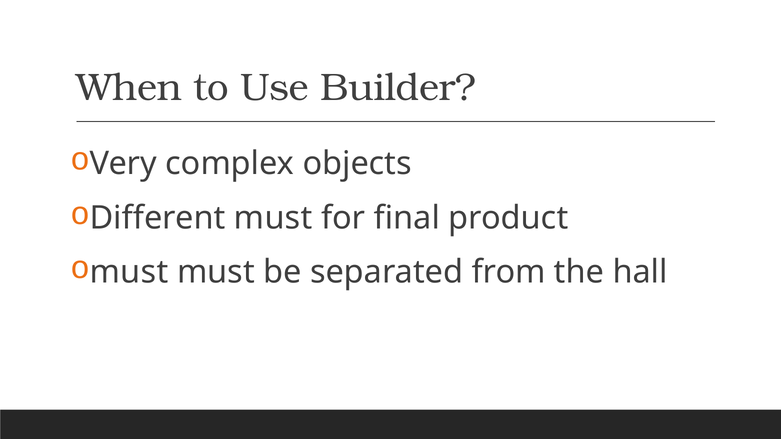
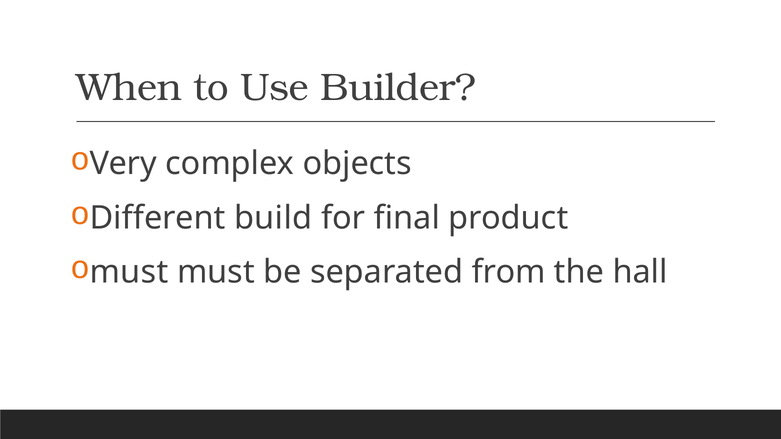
Different must: must -> build
